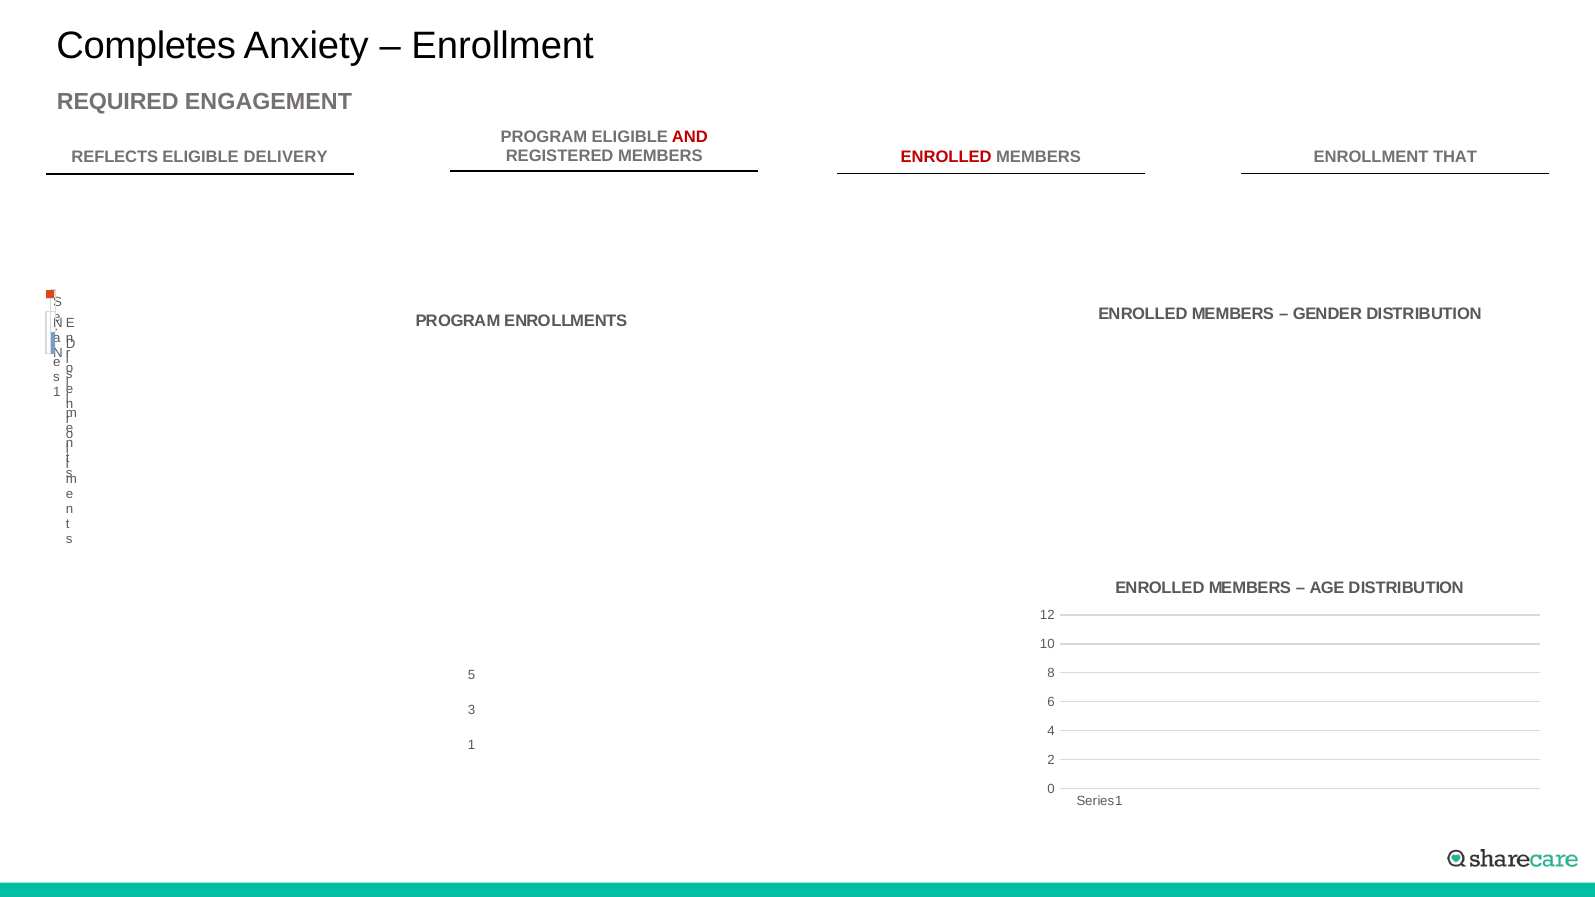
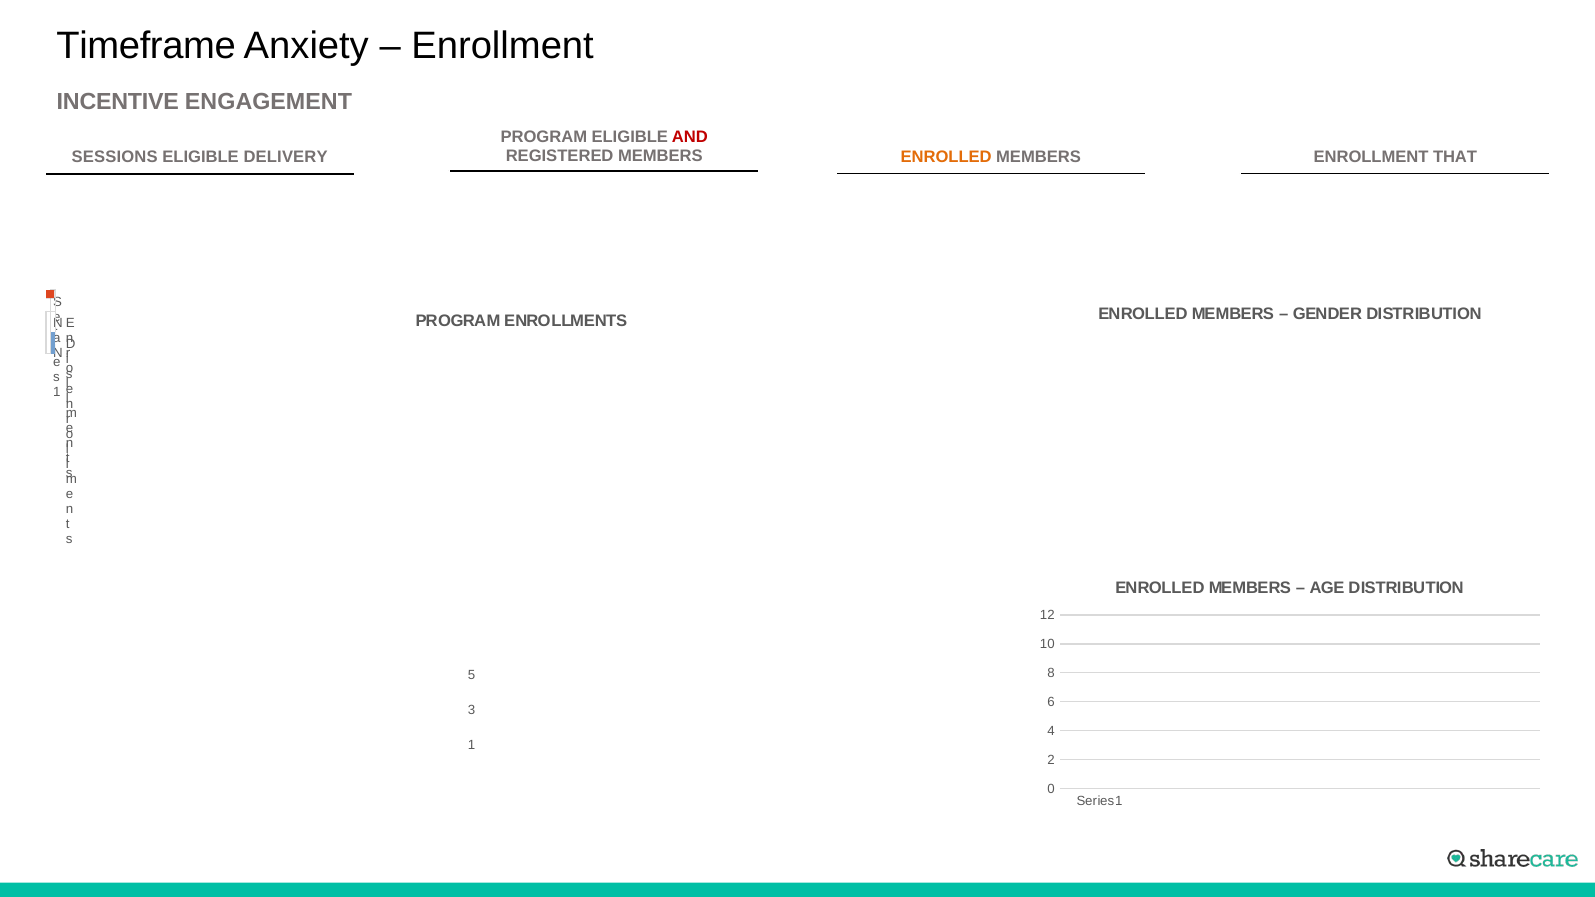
Completes: Completes -> Timeframe
REQUIRED: REQUIRED -> INCENTIVE
ENROLLED at (946, 157) colour: red -> orange
REFLECTS: REFLECTS -> SESSIONS
